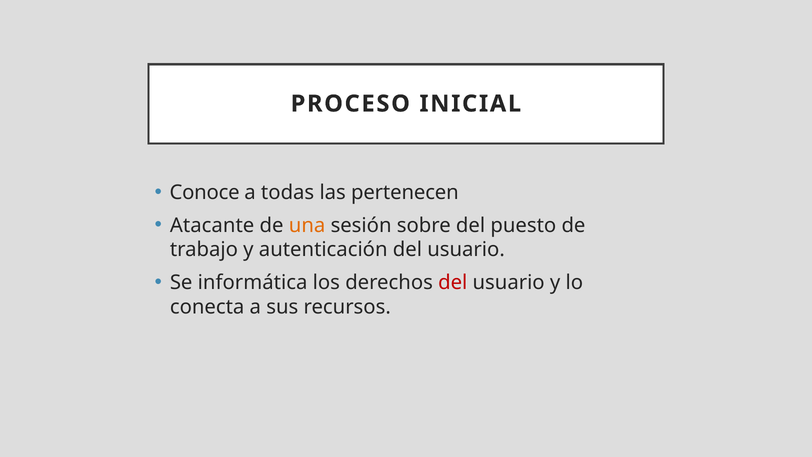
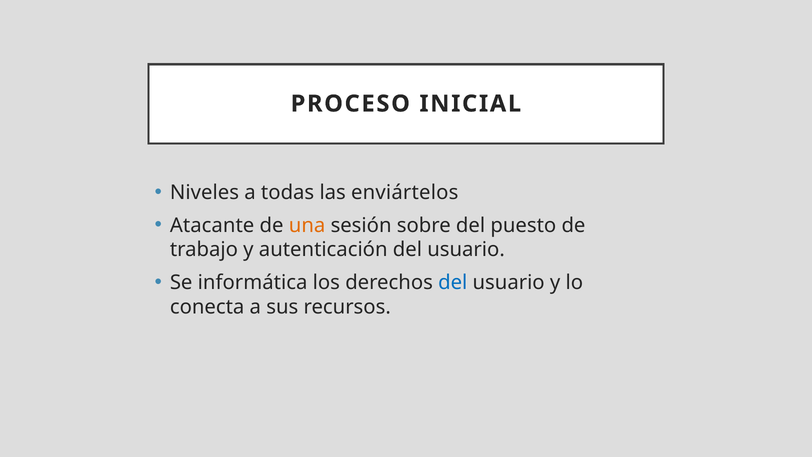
Conoce: Conoce -> Niveles
pertenecen: pertenecen -> enviártelos
del at (453, 282) colour: red -> blue
